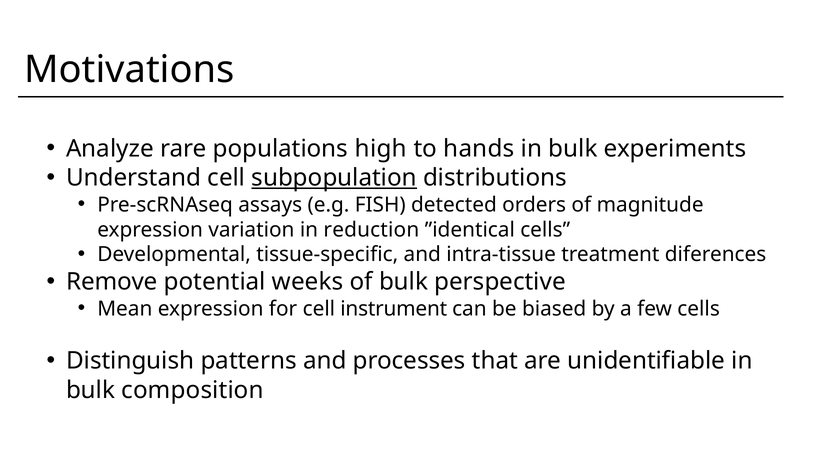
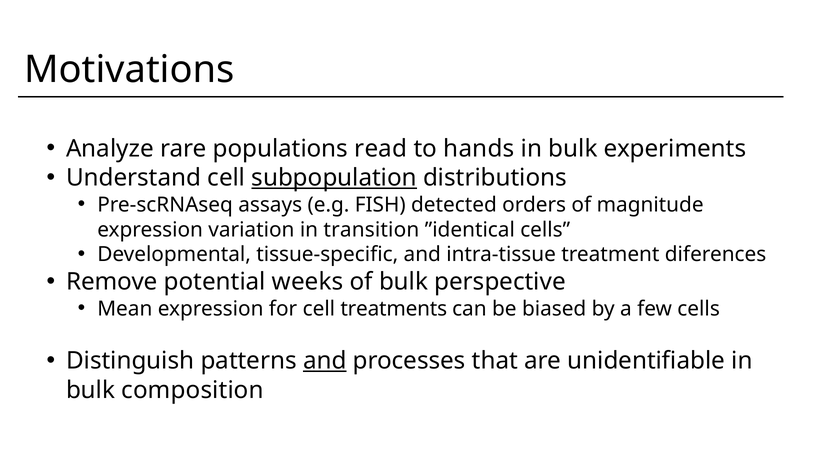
high: high -> read
reduction: reduction -> transition
instrument: instrument -> treatments
and at (325, 361) underline: none -> present
